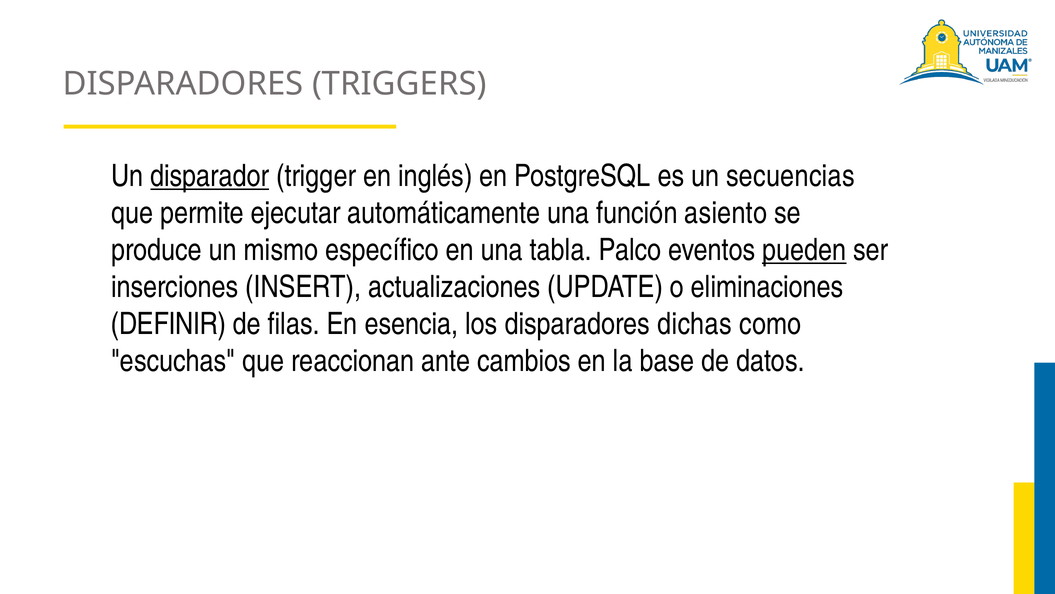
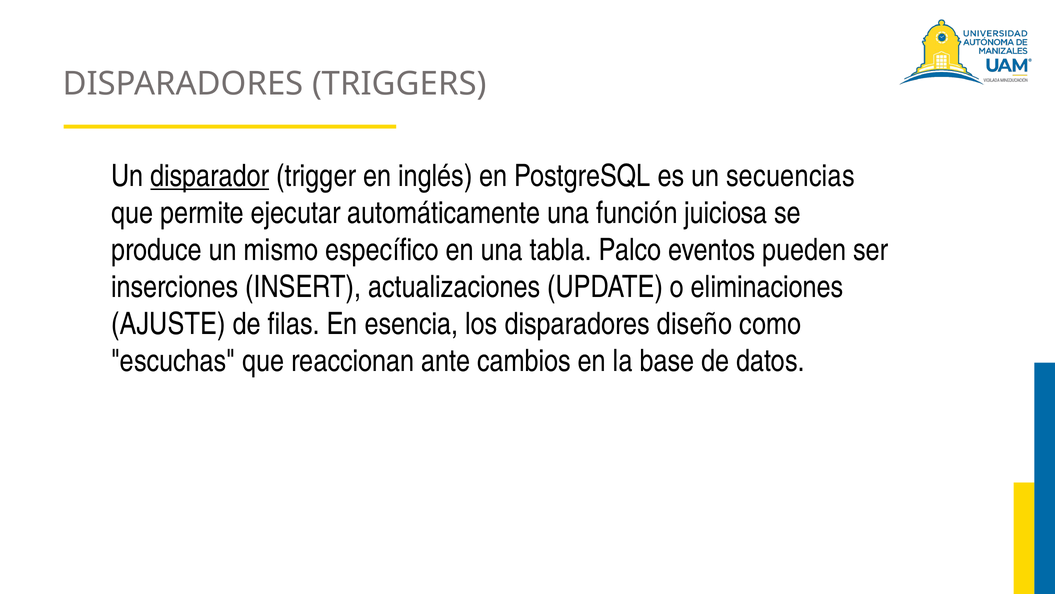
asiento: asiento -> juiciosa
pueden underline: present -> none
DEFINIR: DEFINIR -> AJUSTE
dichas: dichas -> diseño
